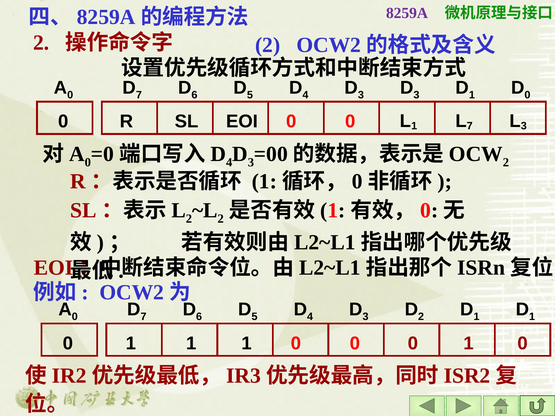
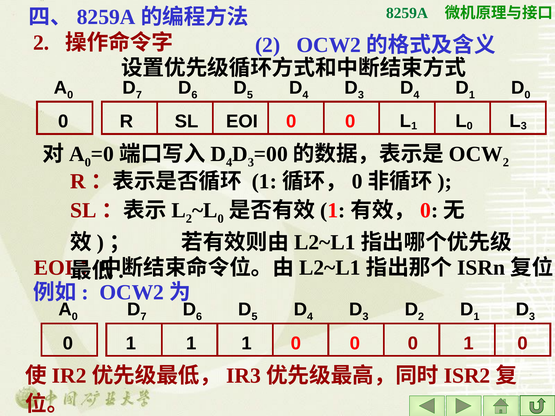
8259A at (407, 13) colour: purple -> green
3 at (416, 95): 3 -> 4
7 at (470, 126): 7 -> 0
2 at (221, 219): 2 -> 0
1 at (532, 317): 1 -> 3
